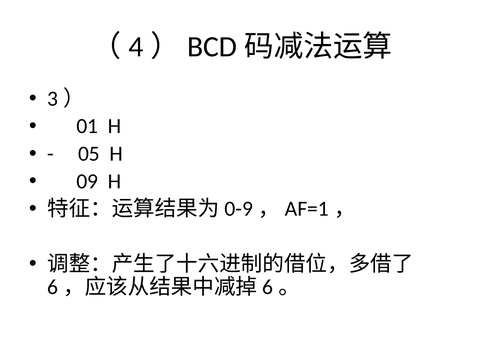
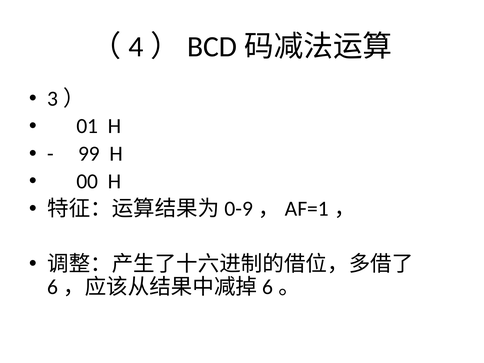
05: 05 -> 99
09: 09 -> 00
